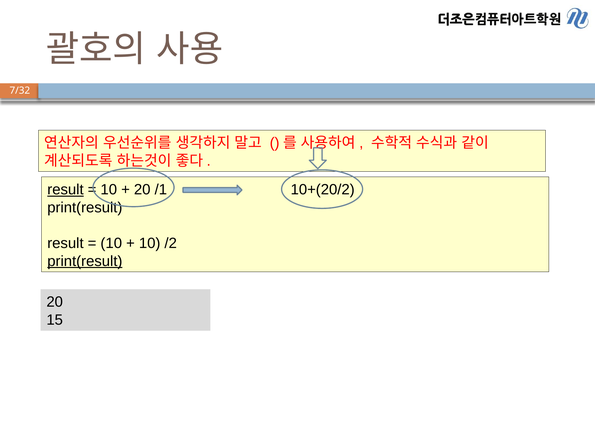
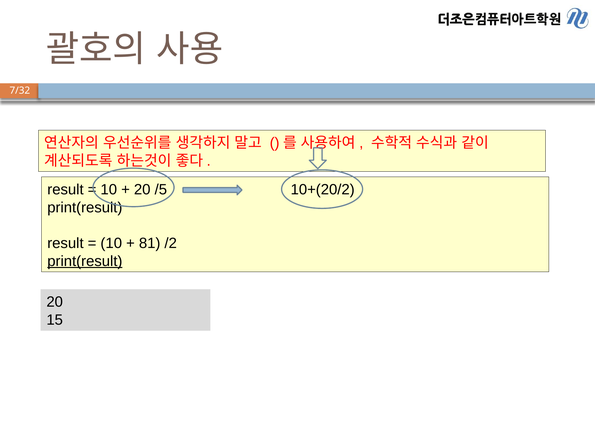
result at (65, 190) underline: present -> none
/1: /1 -> /5
10 at (150, 243): 10 -> 81
